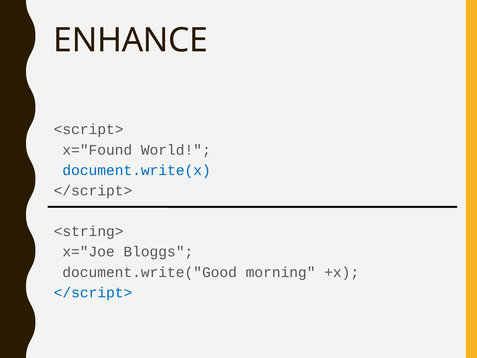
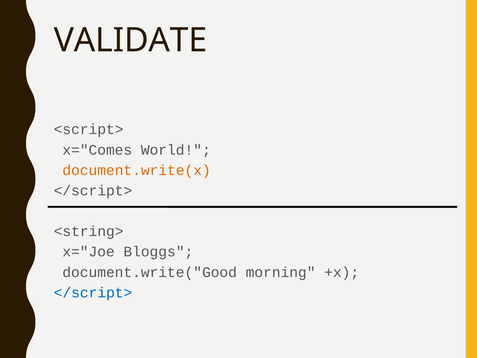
ENHANCE: ENHANCE -> VALIDATE
x="Found: x="Found -> x="Comes
document.write(x colour: blue -> orange
